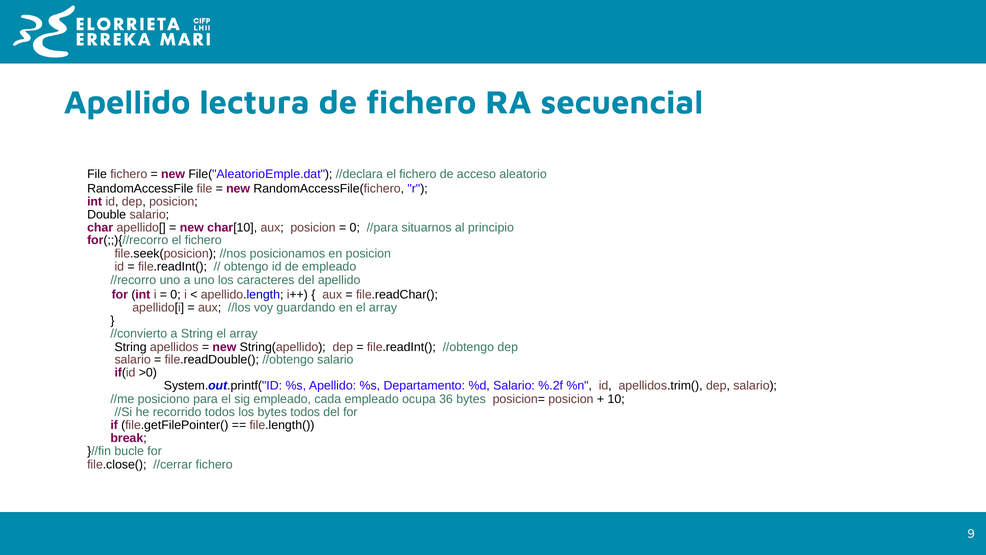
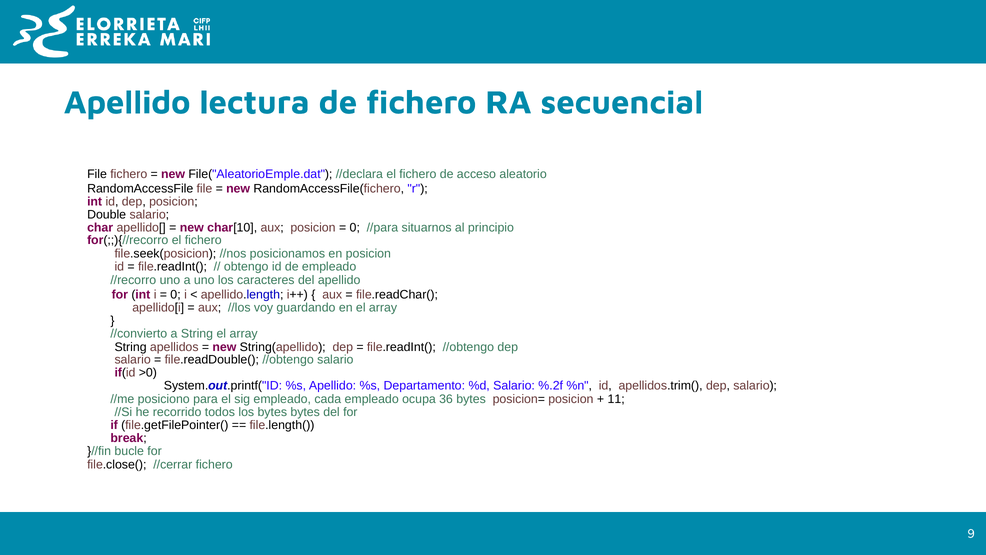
10: 10 -> 11
bytes todos: todos -> bytes
